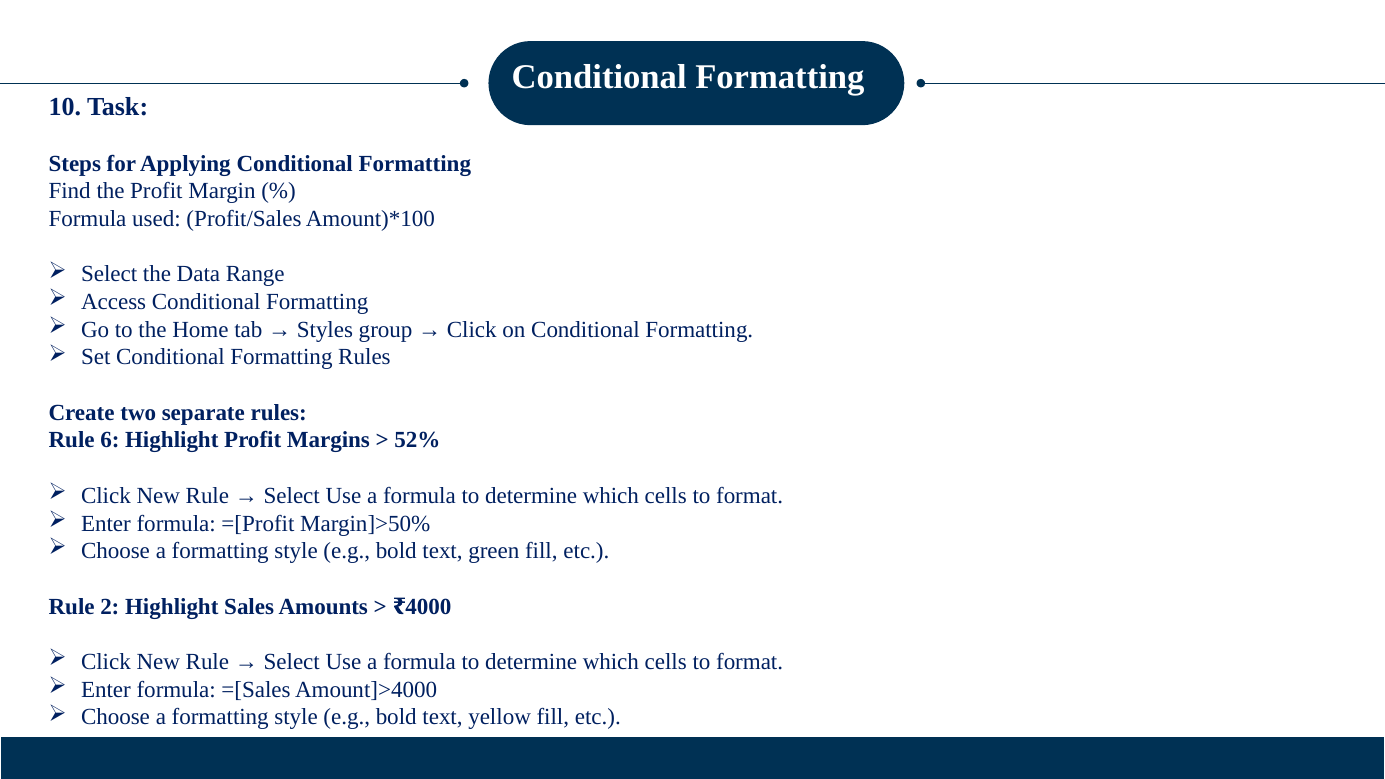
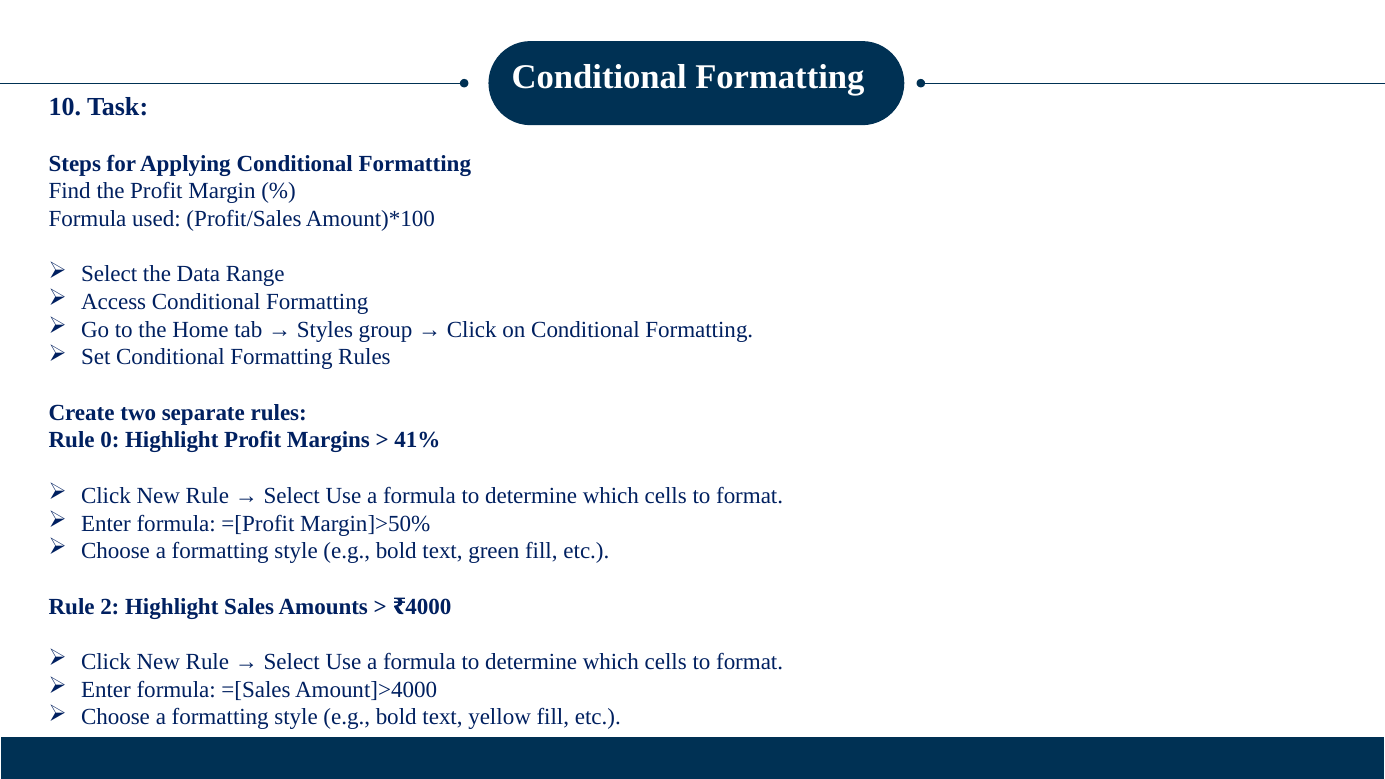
6: 6 -> 0
52%: 52% -> 41%
